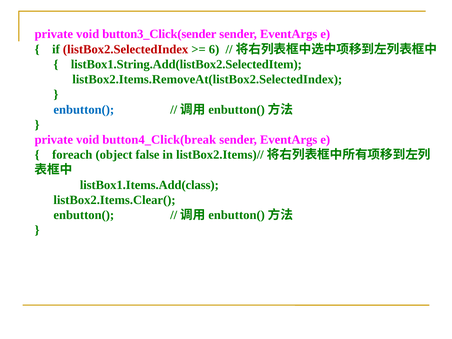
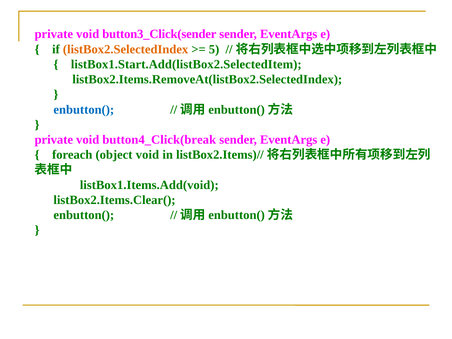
listBox2.SelectedIndex colour: red -> orange
6: 6 -> 5
listBox1.String.Add(listBox2.SelectedItem: listBox1.String.Add(listBox2.SelectedItem -> listBox1.Start.Add(listBox2.SelectedItem
object false: false -> void
listBox1.Items.Add(class: listBox1.Items.Add(class -> listBox1.Items.Add(void
